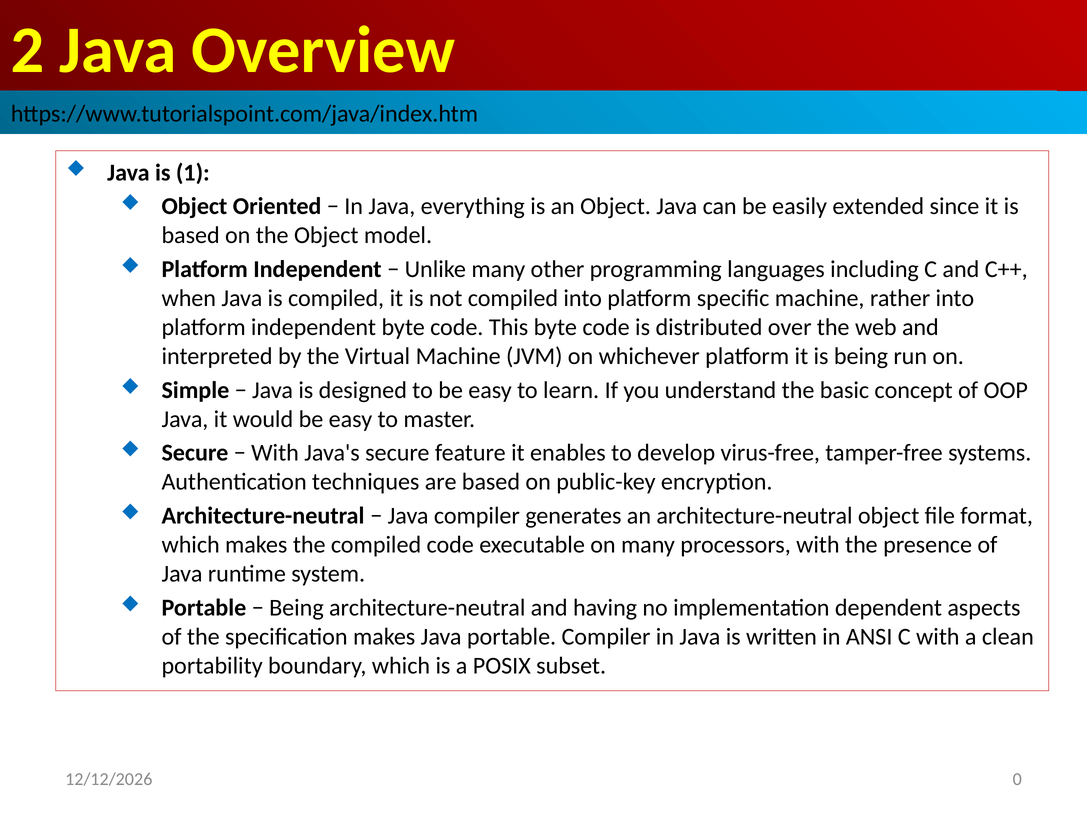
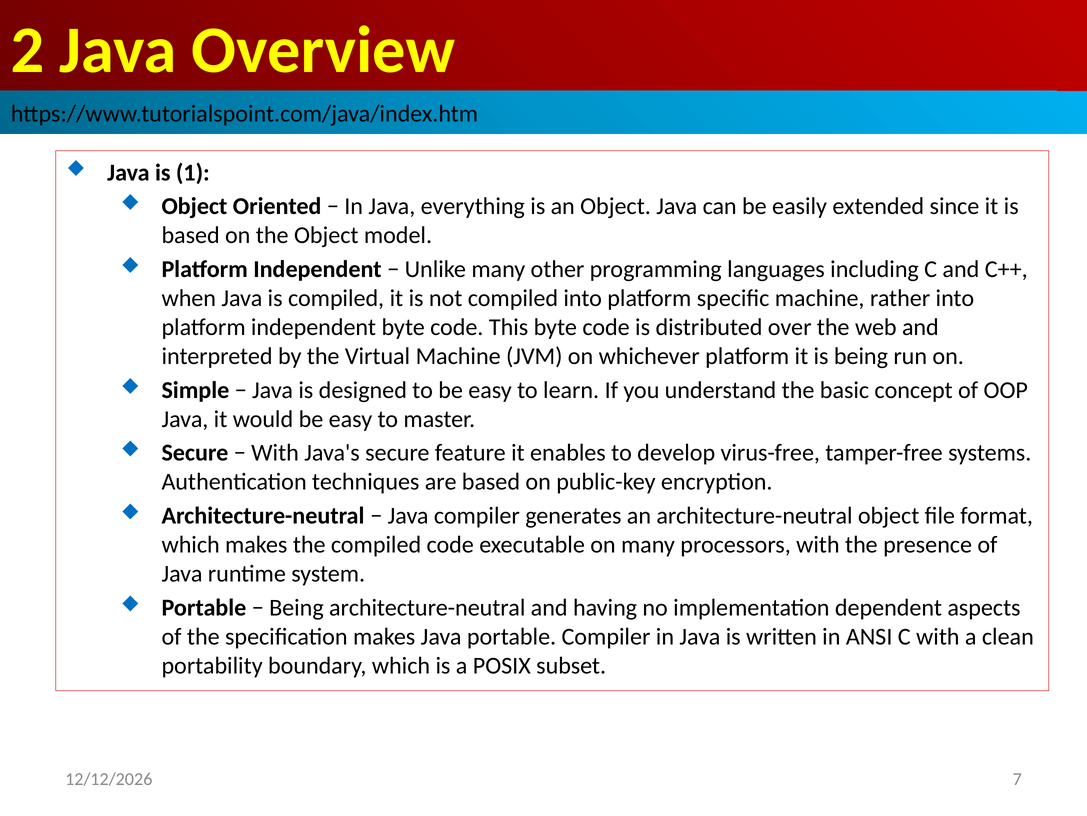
0: 0 -> 7
